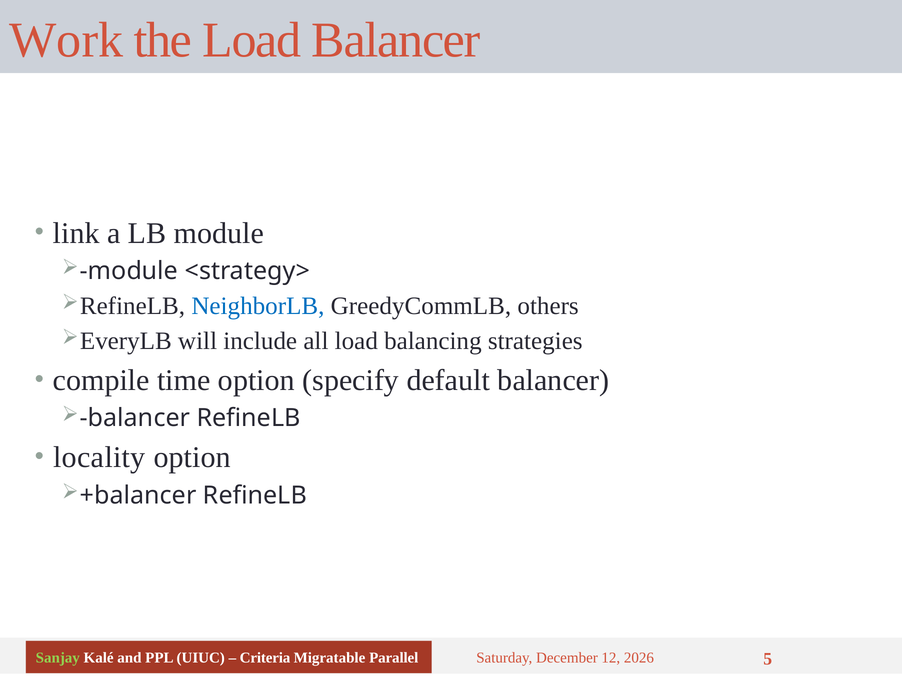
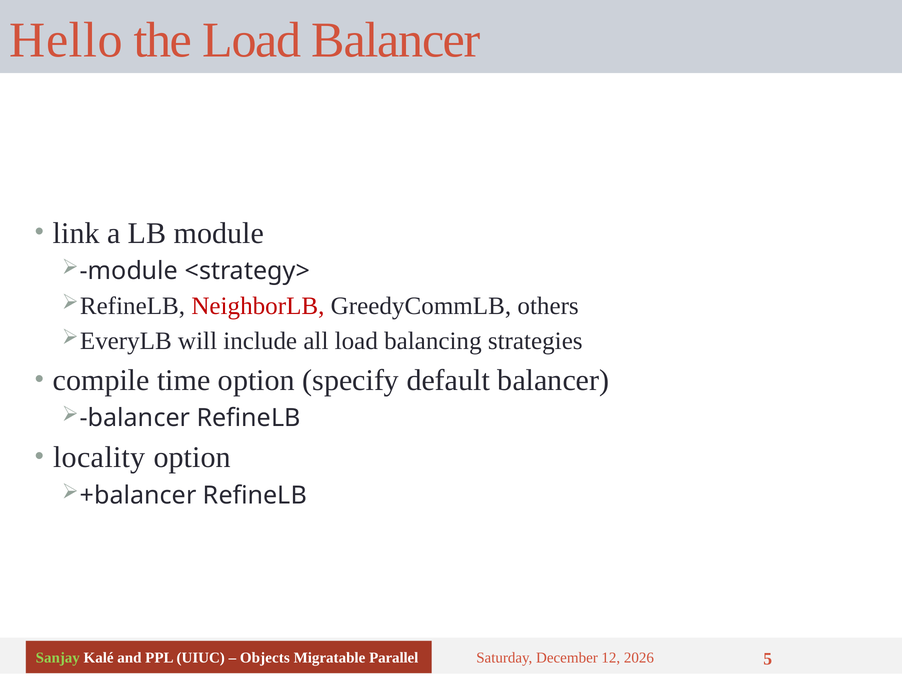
Work: Work -> Hello
NeighborLB colour: blue -> red
Criteria: Criteria -> Objects
